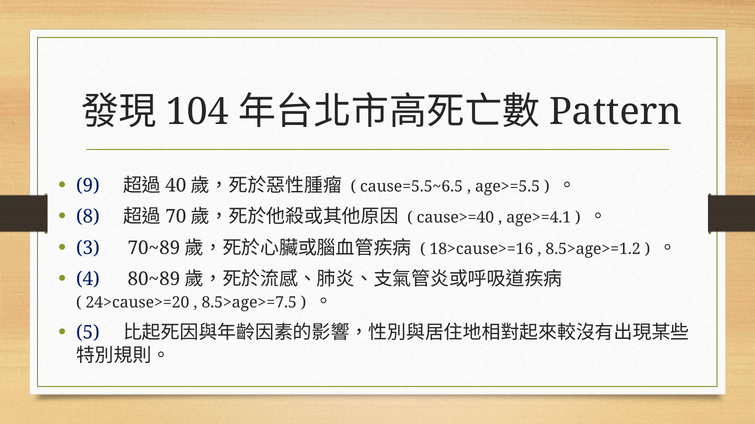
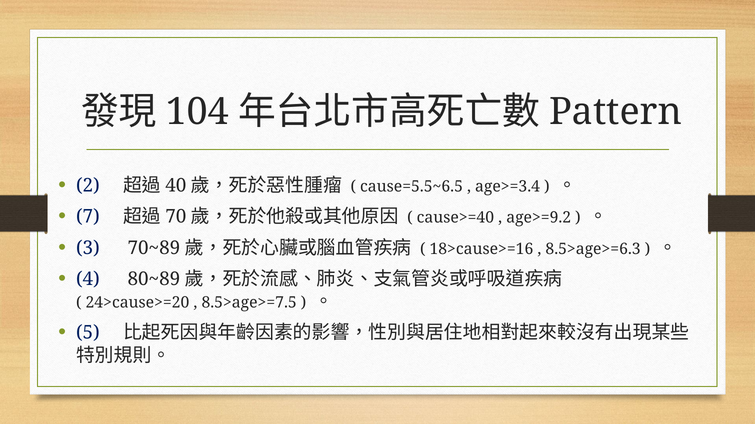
9: 9 -> 2
age>=5.5: age>=5.5 -> age>=3.4
8: 8 -> 7
age>=4.1: age>=4.1 -> age>=9.2
8.5>age>=1.2: 8.5>age>=1.2 -> 8.5>age>=6.3
